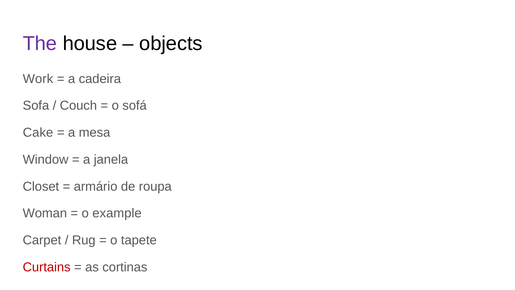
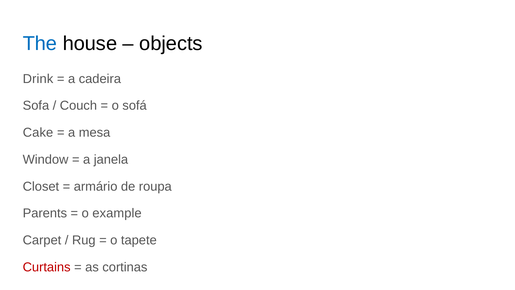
The colour: purple -> blue
Work: Work -> Drink
Woman: Woman -> Parents
